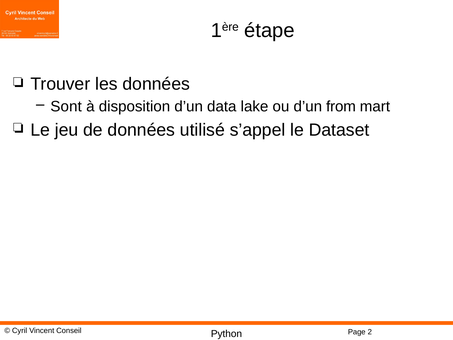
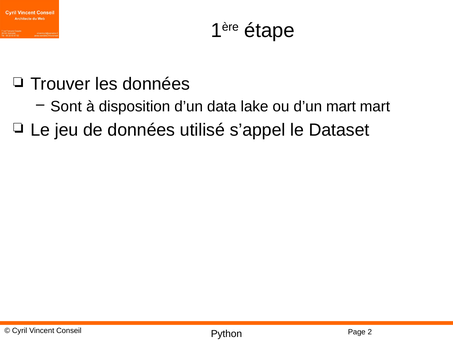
d’un from: from -> mart
